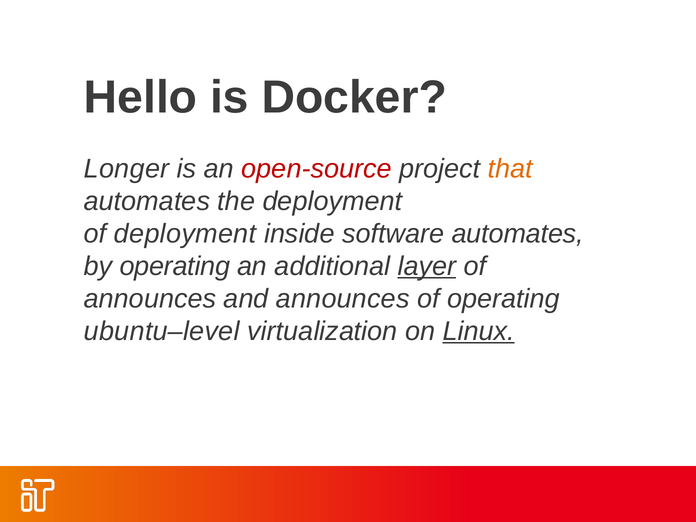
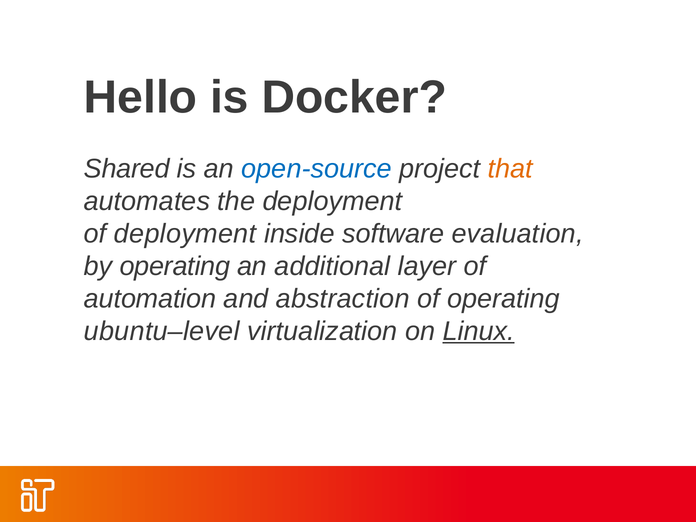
Longer: Longer -> Shared
open-source colour: red -> blue
software automates: automates -> evaluation
layer underline: present -> none
announces at (150, 299): announces -> automation
and announces: announces -> abstraction
